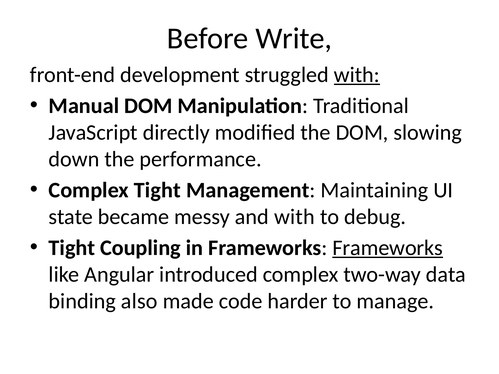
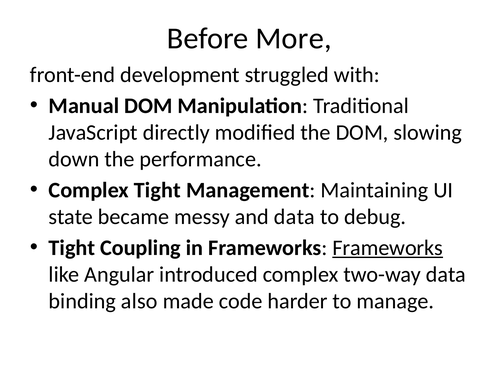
Write: Write -> More
with at (357, 75) underline: present -> none
and with: with -> data
